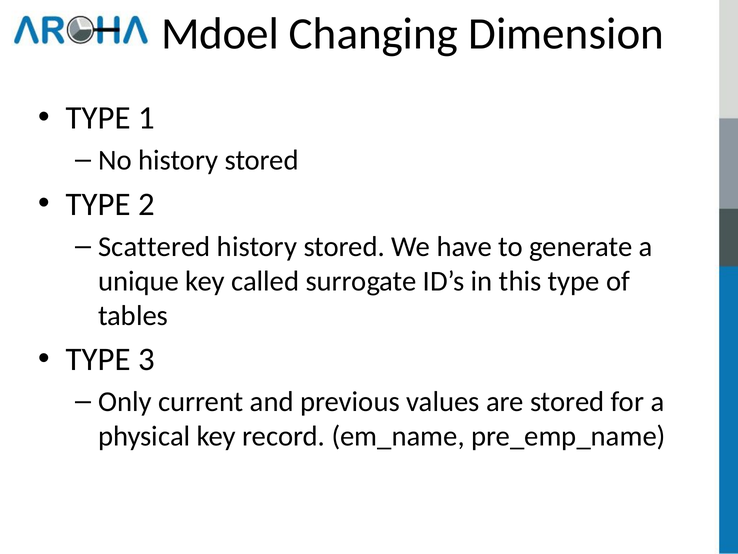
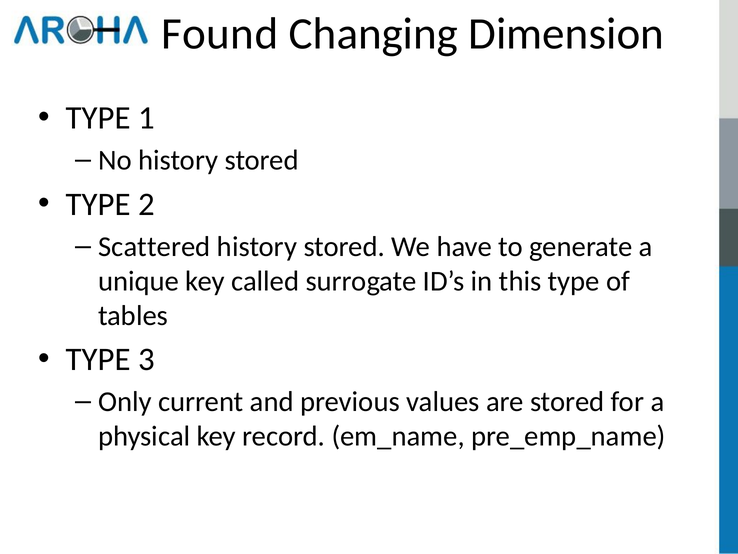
Mdoel: Mdoel -> Found
